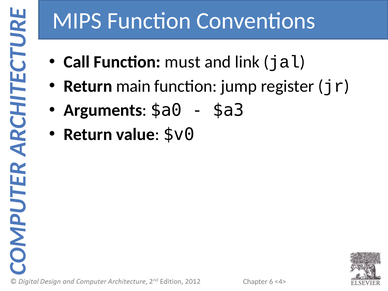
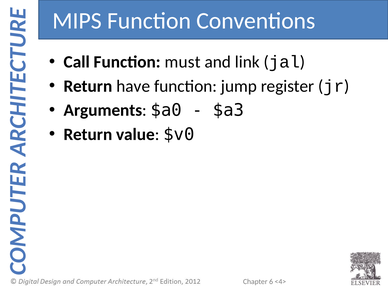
main: main -> have
